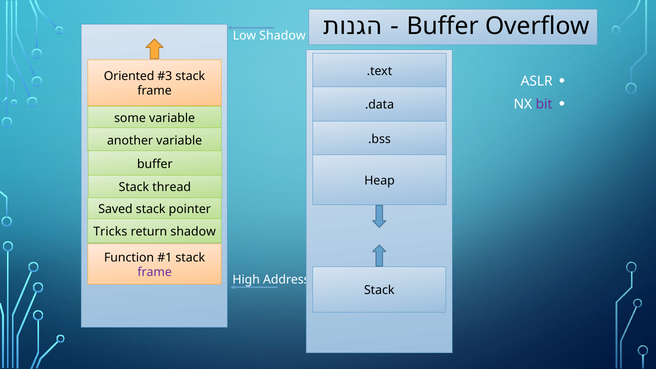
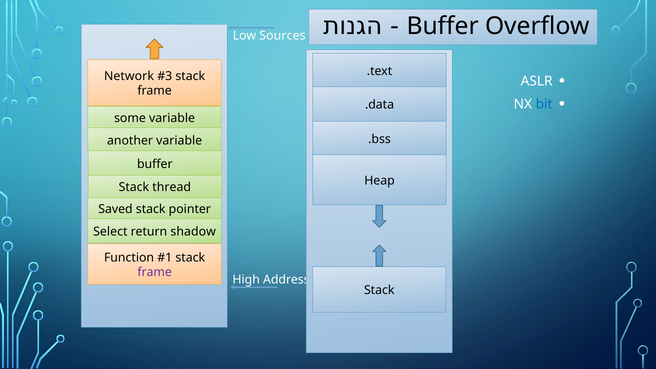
Low Shadow: Shadow -> Sources
Oriented: Oriented -> Network
bit colour: purple -> blue
Tricks: Tricks -> Select
